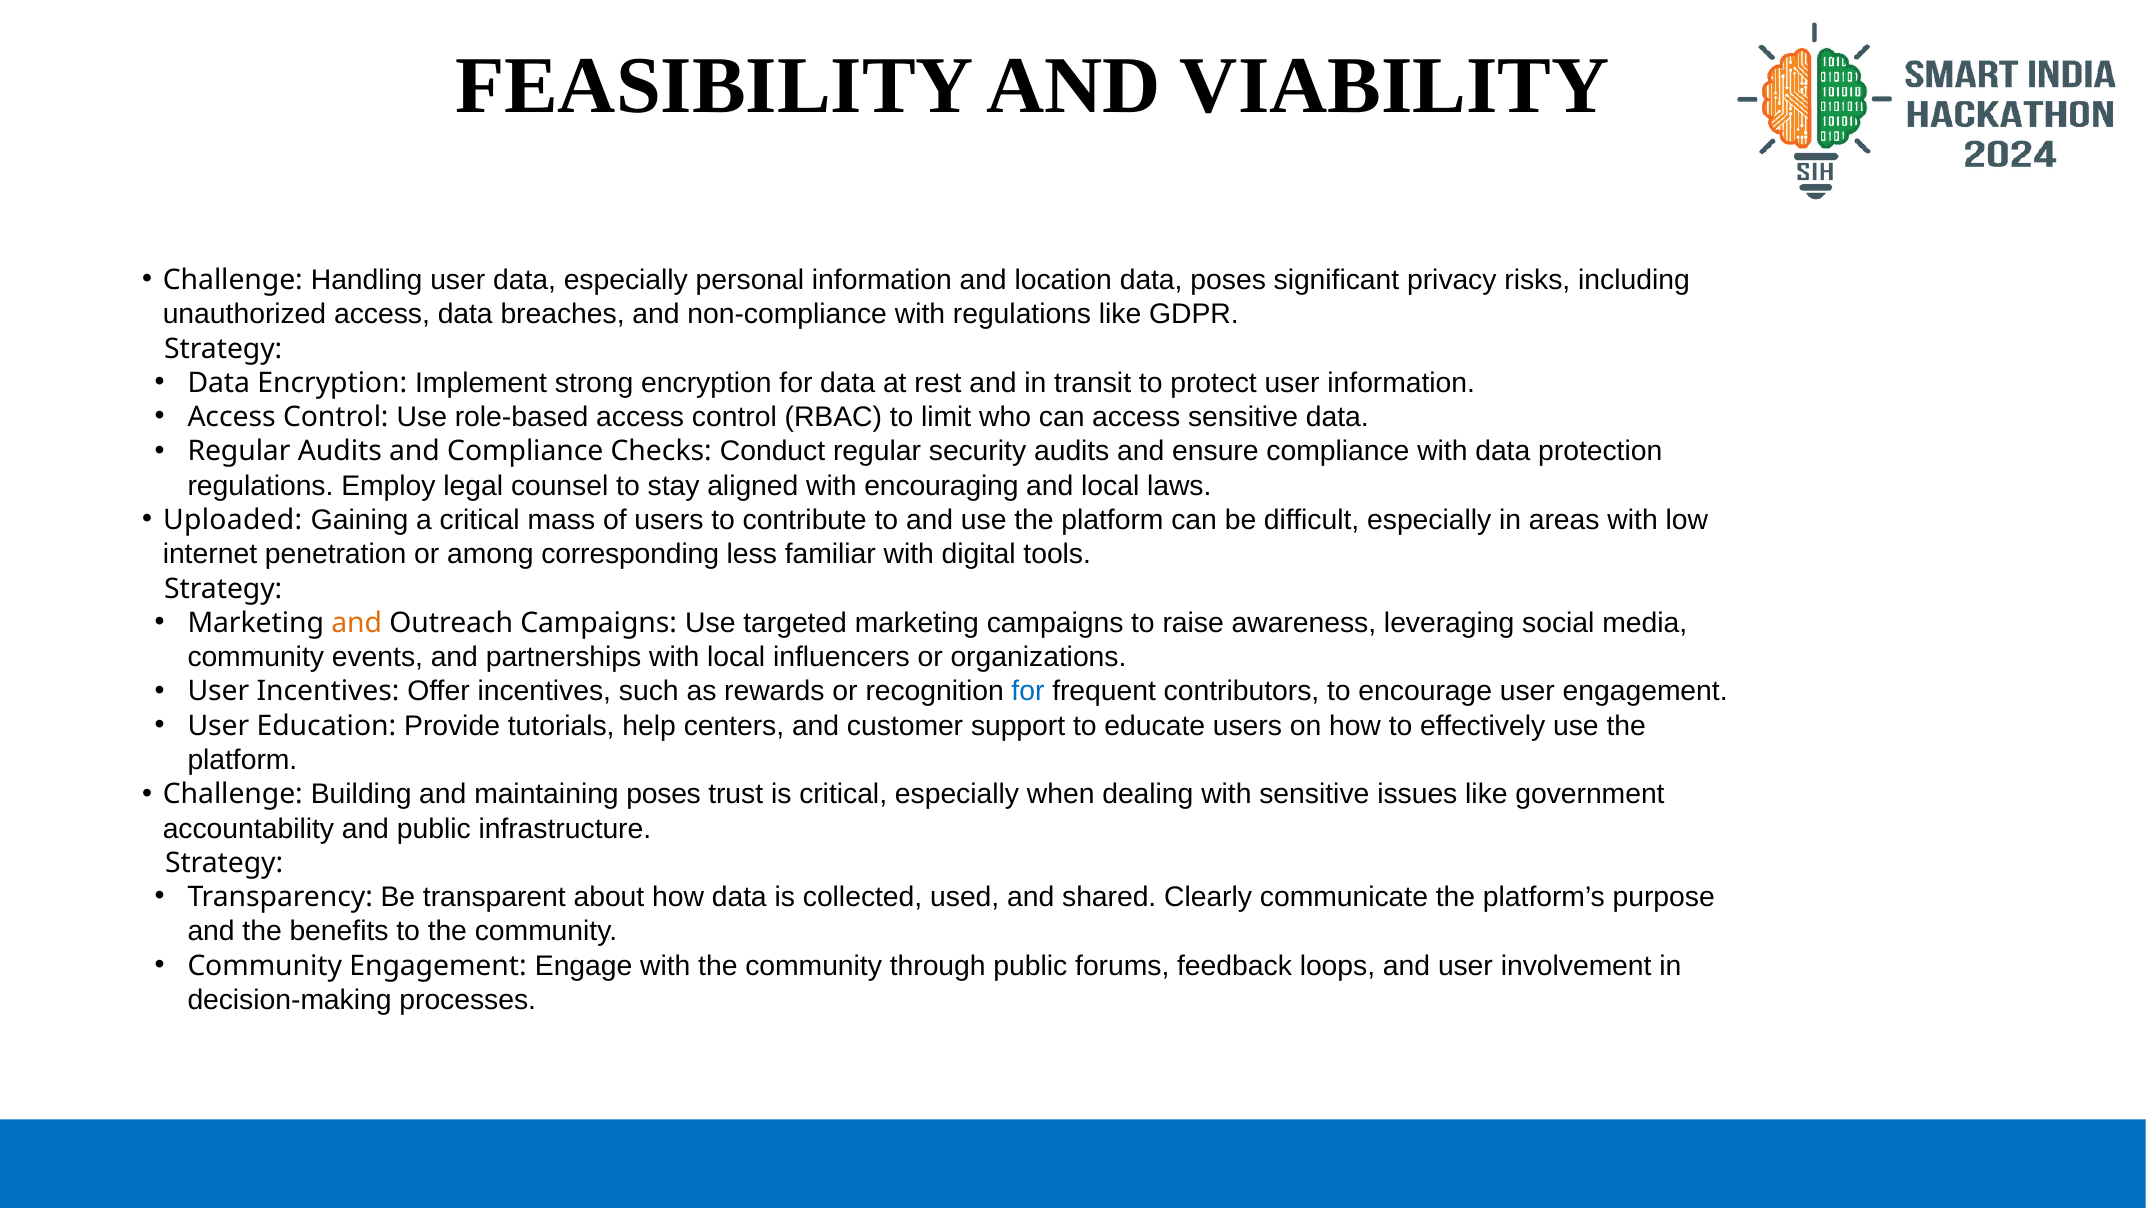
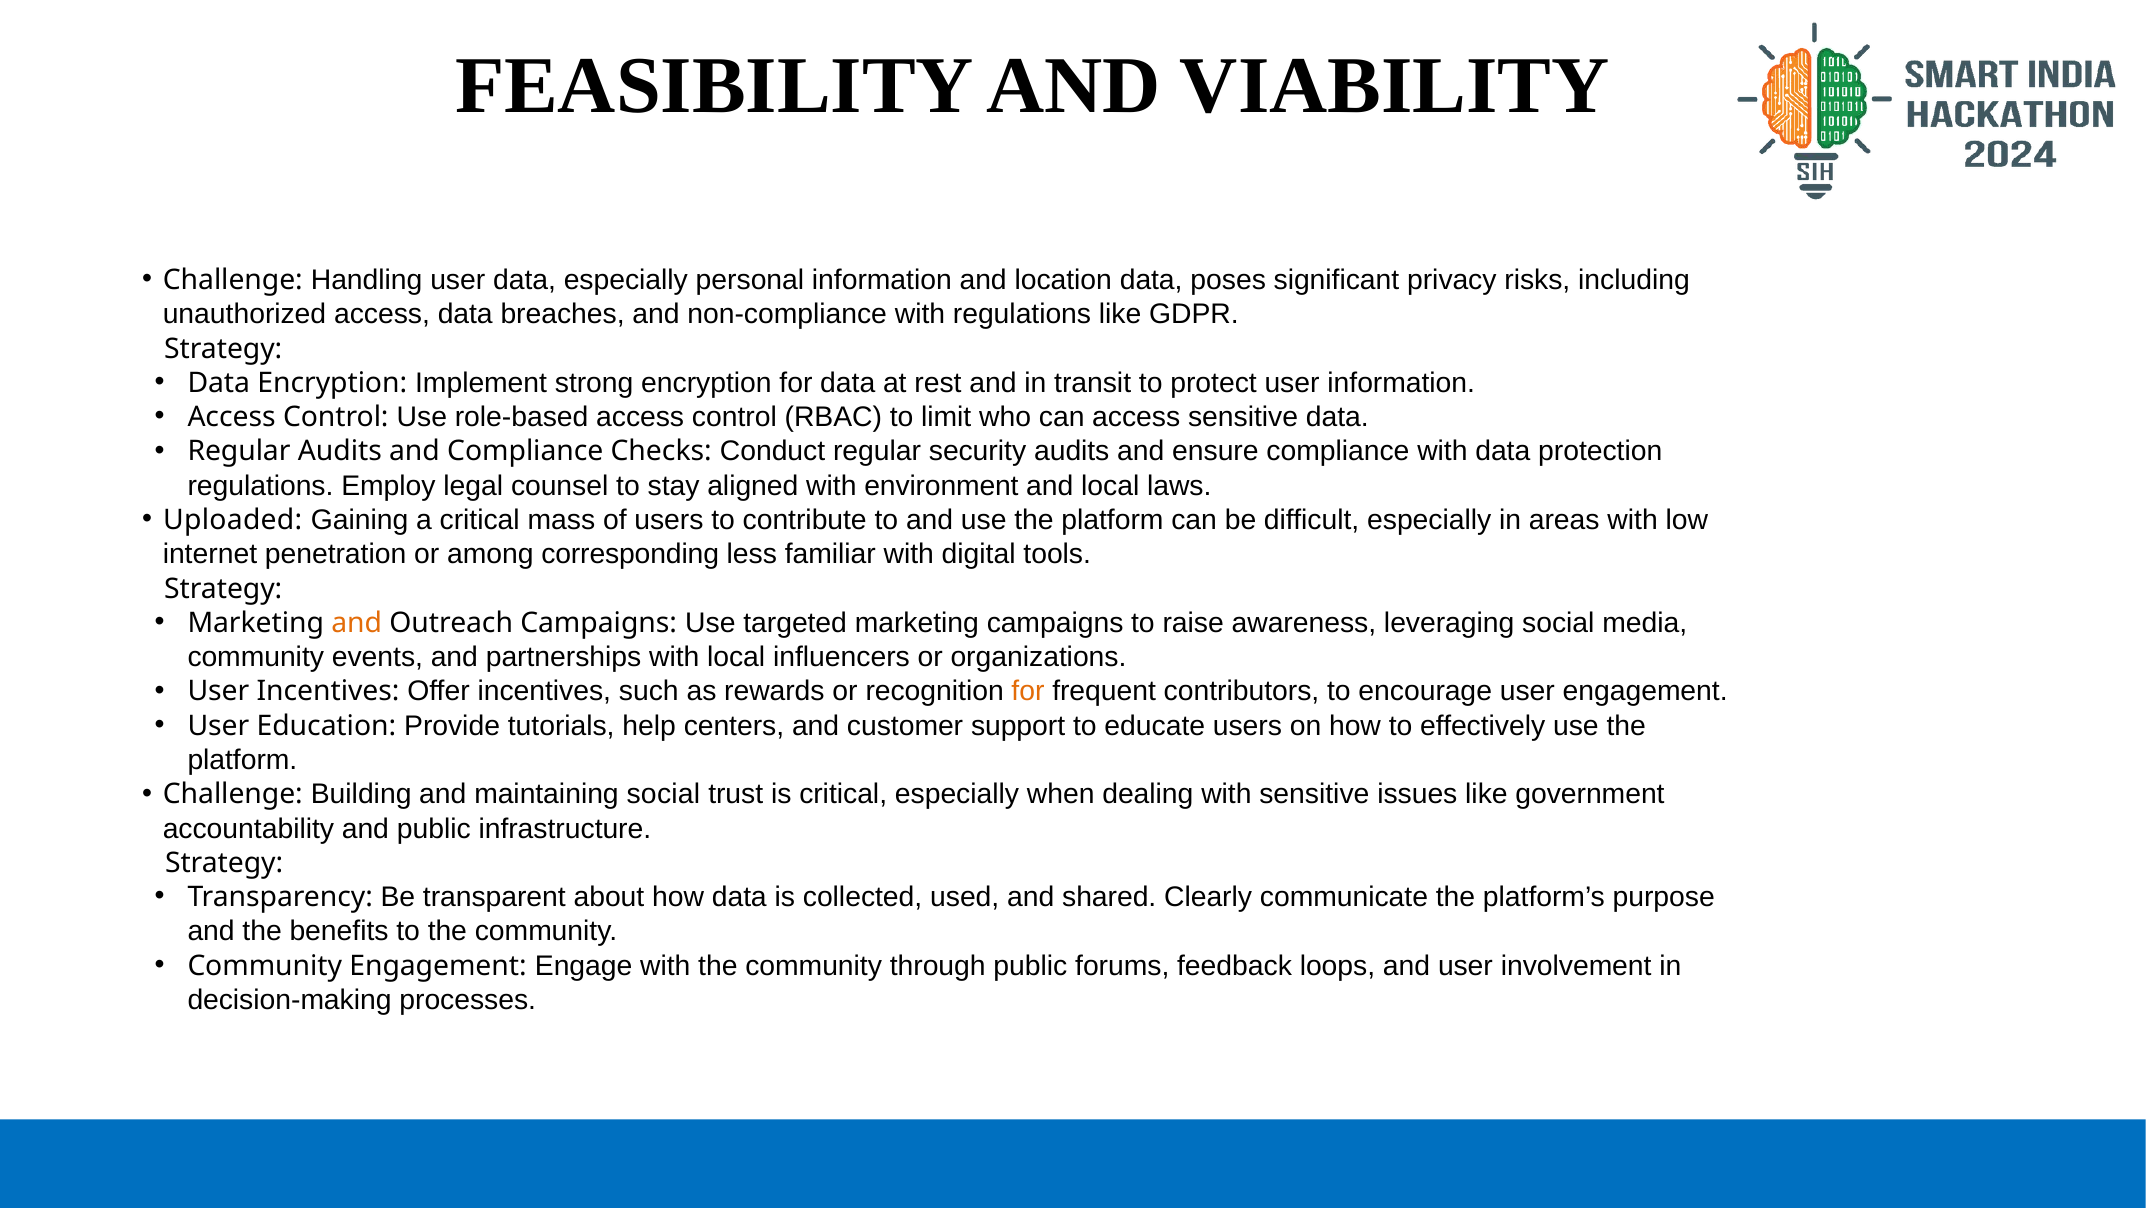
encouraging: encouraging -> environment
for at (1028, 692) colour: blue -> orange
maintaining poses: poses -> social
